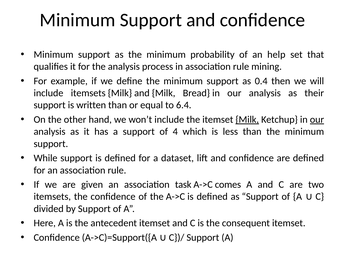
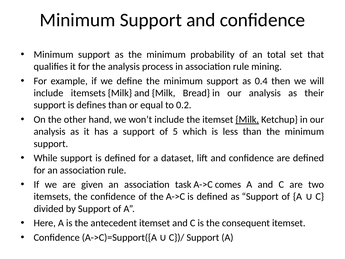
help: help -> total
written: written -> defines
6.4: 6.4 -> 0.2
our at (317, 119) underline: present -> none
4: 4 -> 5
